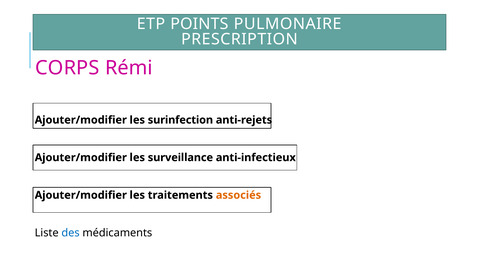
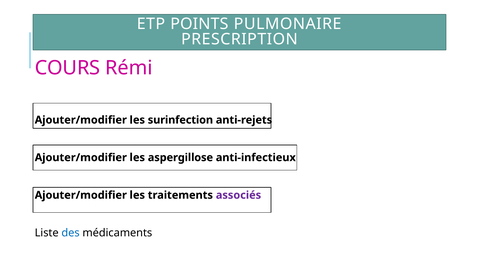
CORPS: CORPS -> COURS
surveillance: surveillance -> aspergillose
associés colour: orange -> purple
